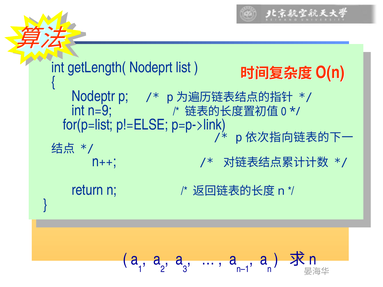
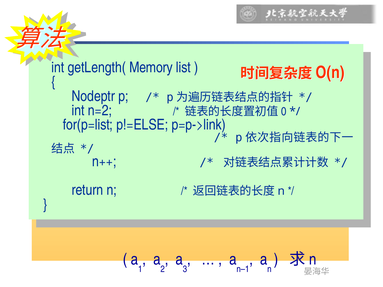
Nodeprt: Nodeprt -> Memory
n=9: n=9 -> n=2
